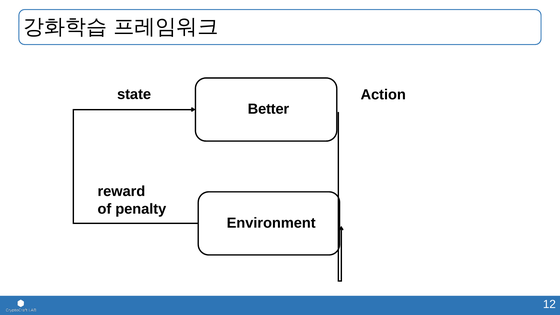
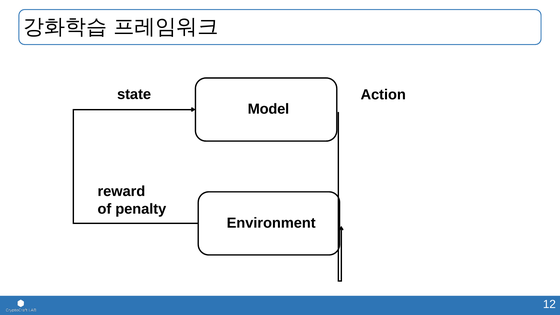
Better: Better -> Model
